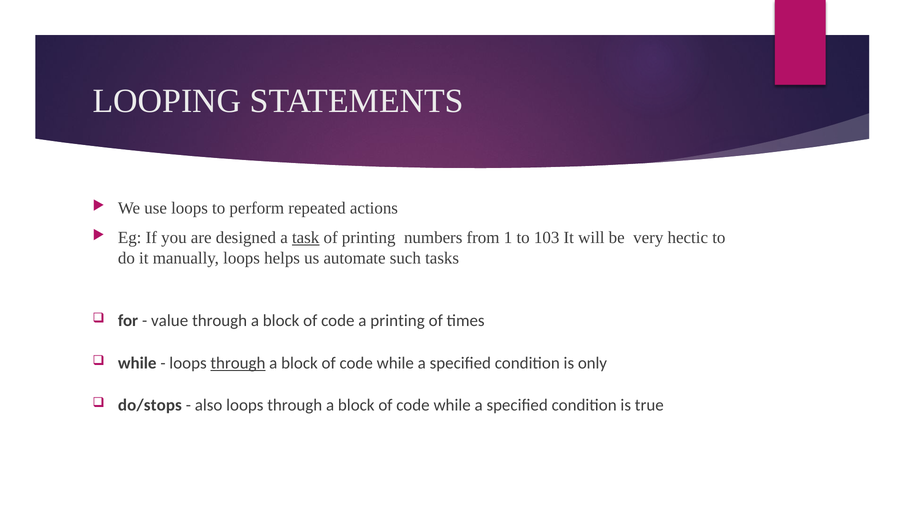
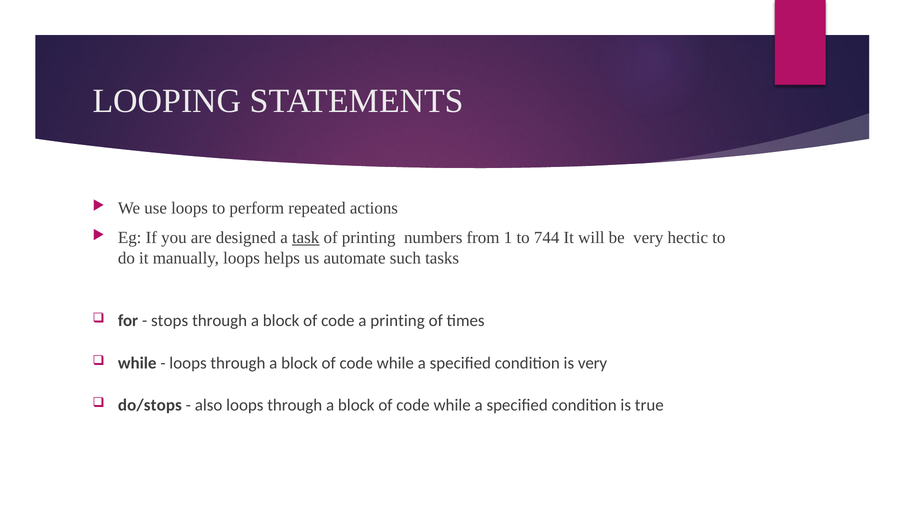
103: 103 -> 744
value: value -> stops
through at (238, 363) underline: present -> none
is only: only -> very
